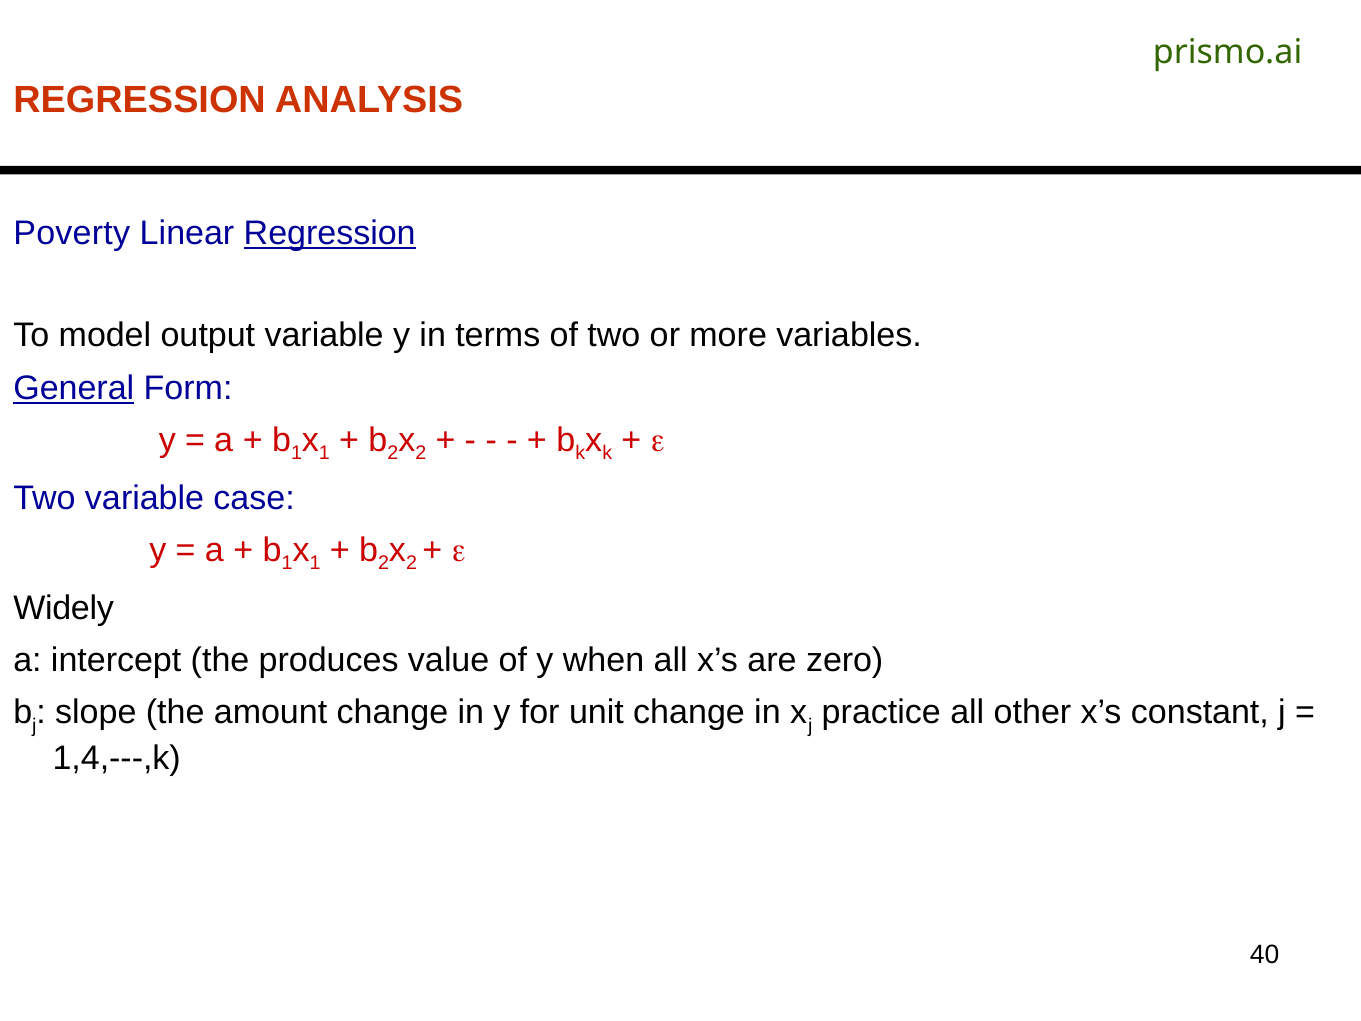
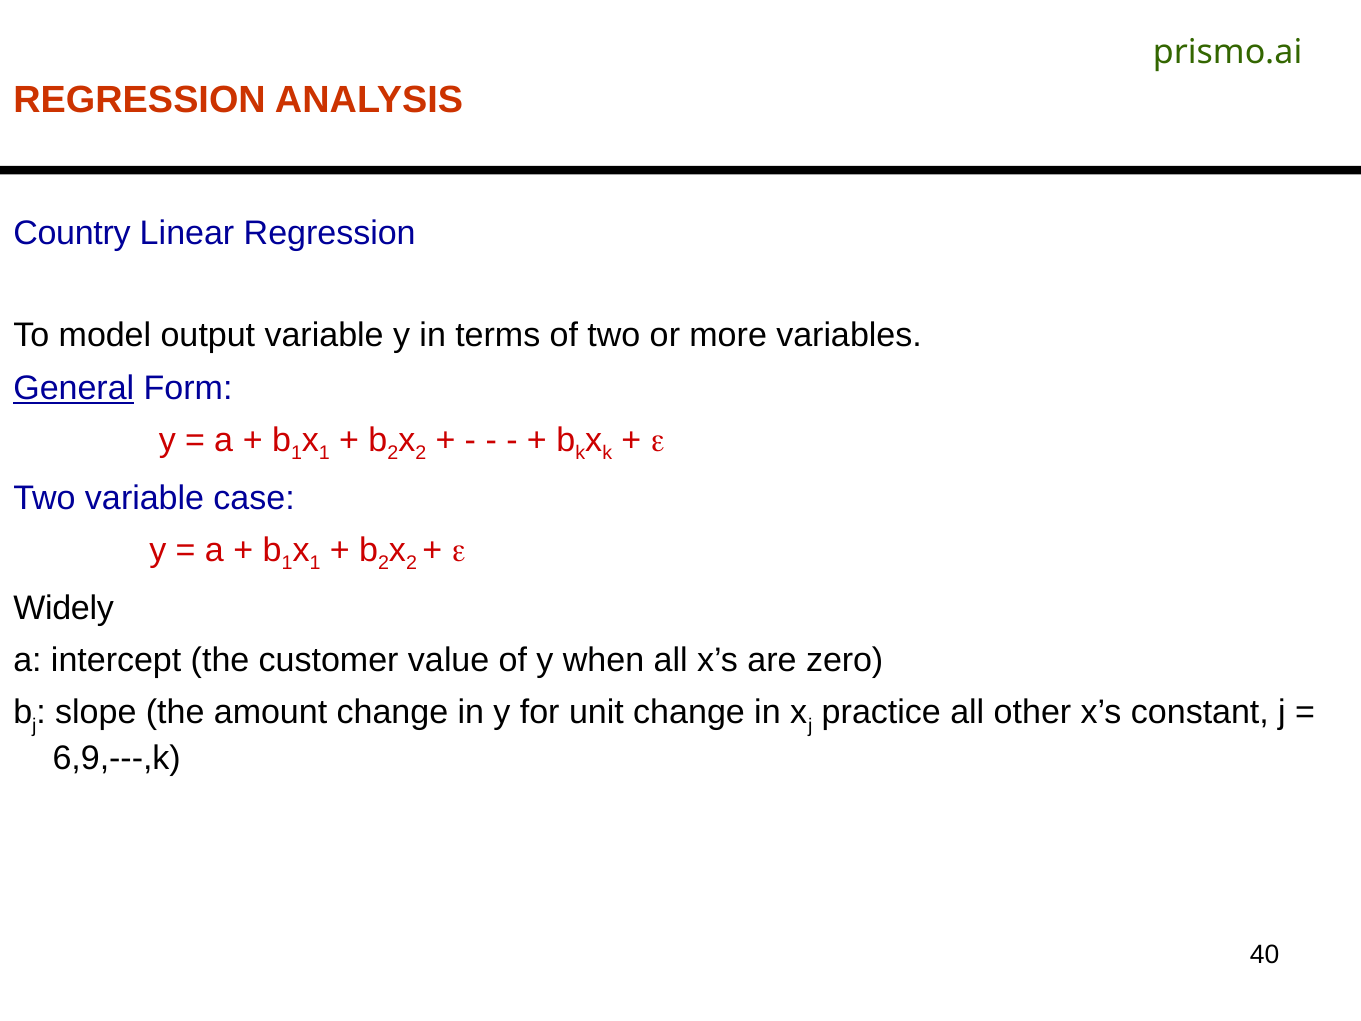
Poverty: Poverty -> Country
Regression at (330, 234) underline: present -> none
produces: produces -> customer
1,4,---,k: 1,4,---,k -> 6,9,---,k
